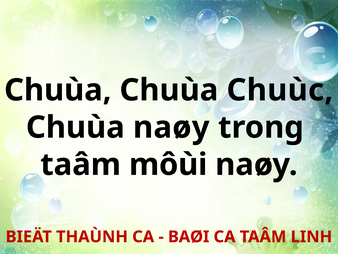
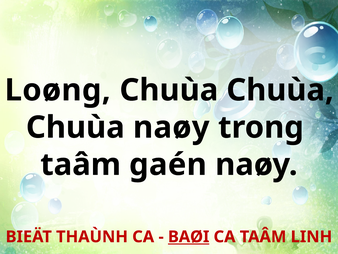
Chuùa at (58, 90): Chuùa -> Loøng
Chuùc at (280, 90): Chuùc -> Chuùa
môùi: môùi -> gaén
BAØI underline: none -> present
